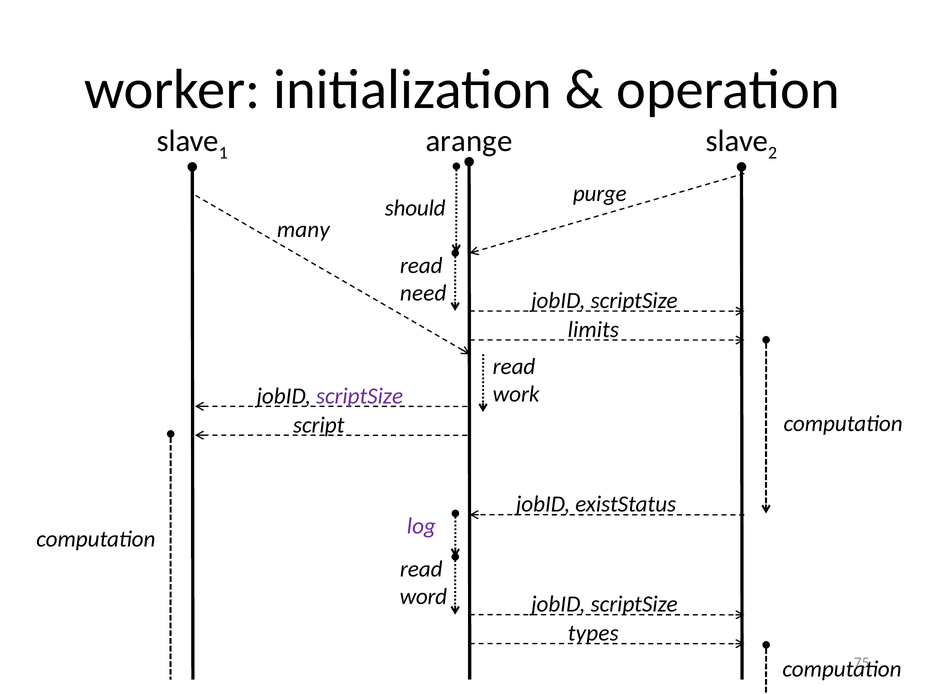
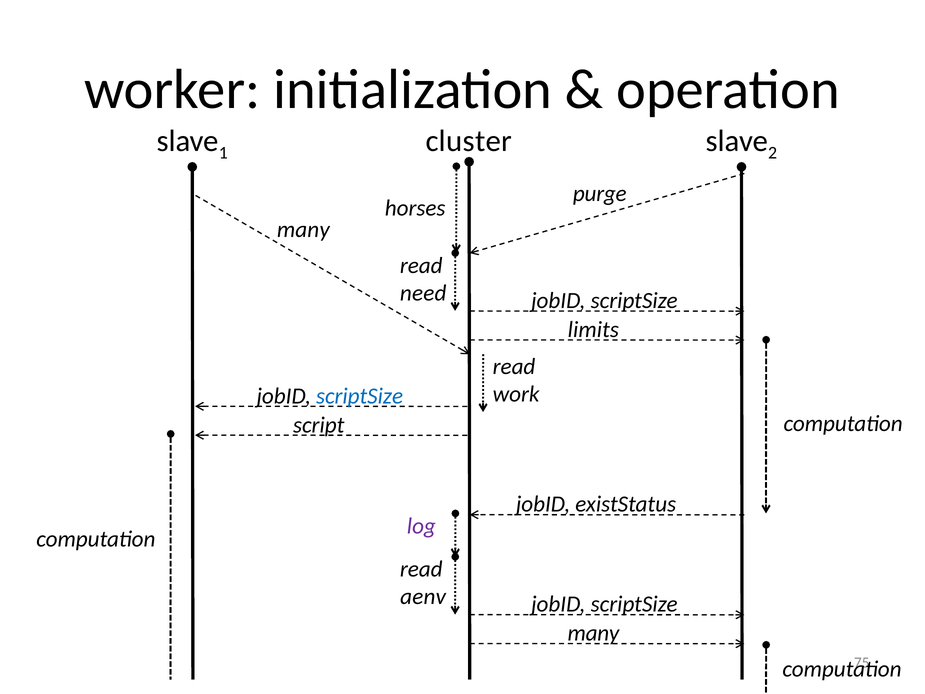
arange: arange -> cluster
should: should -> horses
scriptSize at (360, 396) colour: purple -> blue
word: word -> aenv
types at (593, 633): types -> many
